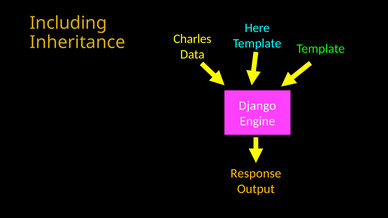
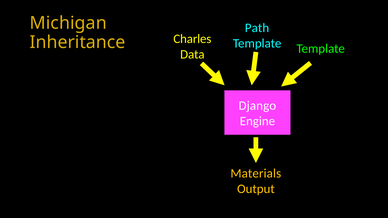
Including: Including -> Michigan
Here: Here -> Path
Response: Response -> Materials
